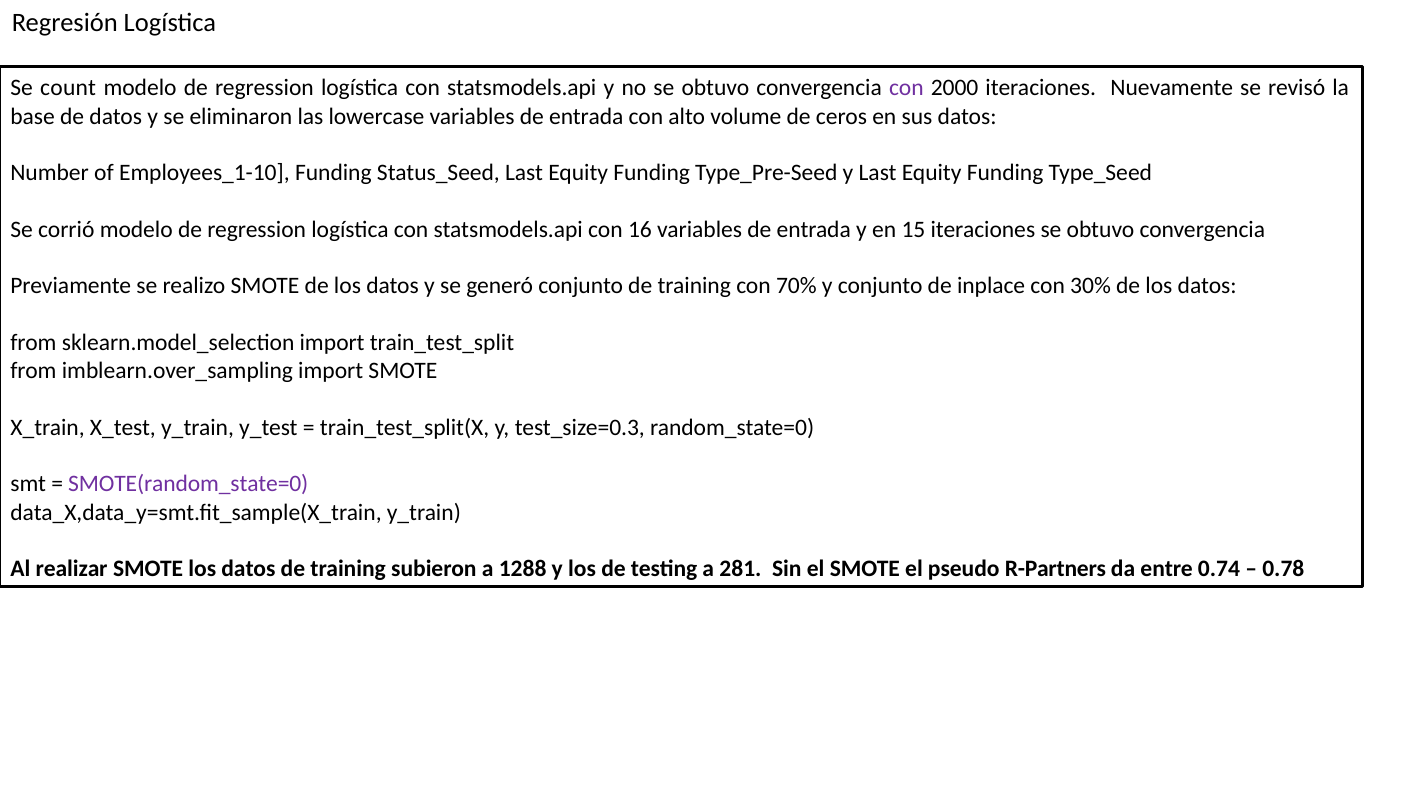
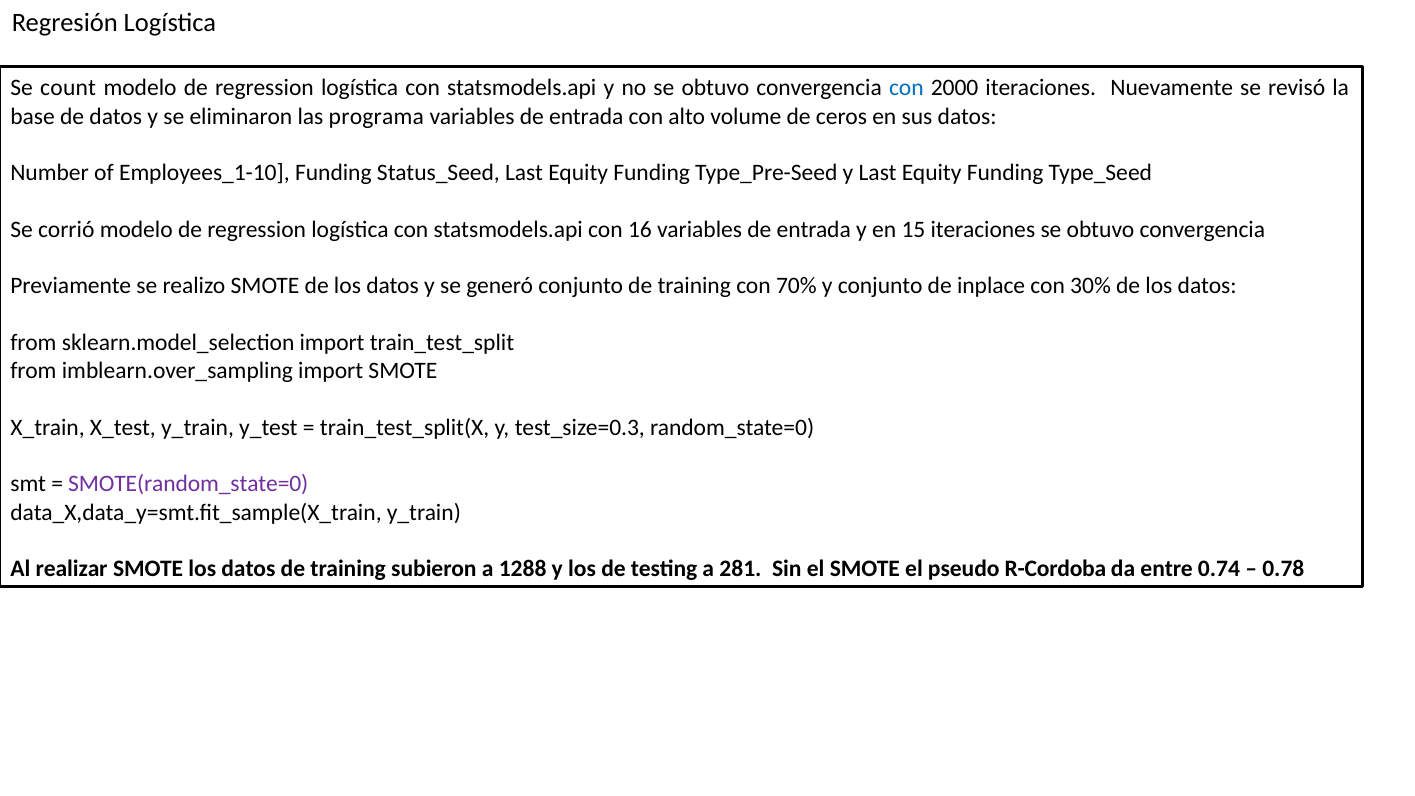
con at (906, 88) colour: purple -> blue
lowercase: lowercase -> programa
R-Partners: R-Partners -> R-Cordoba
